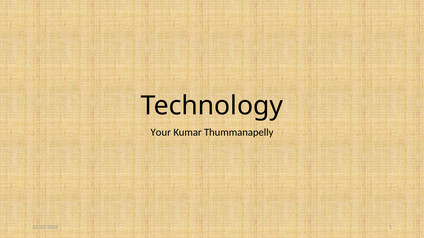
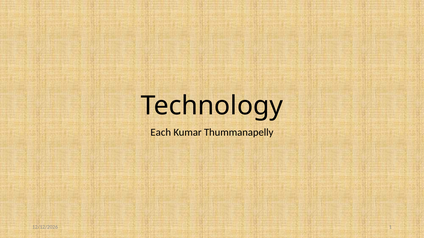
Your: Your -> Each
